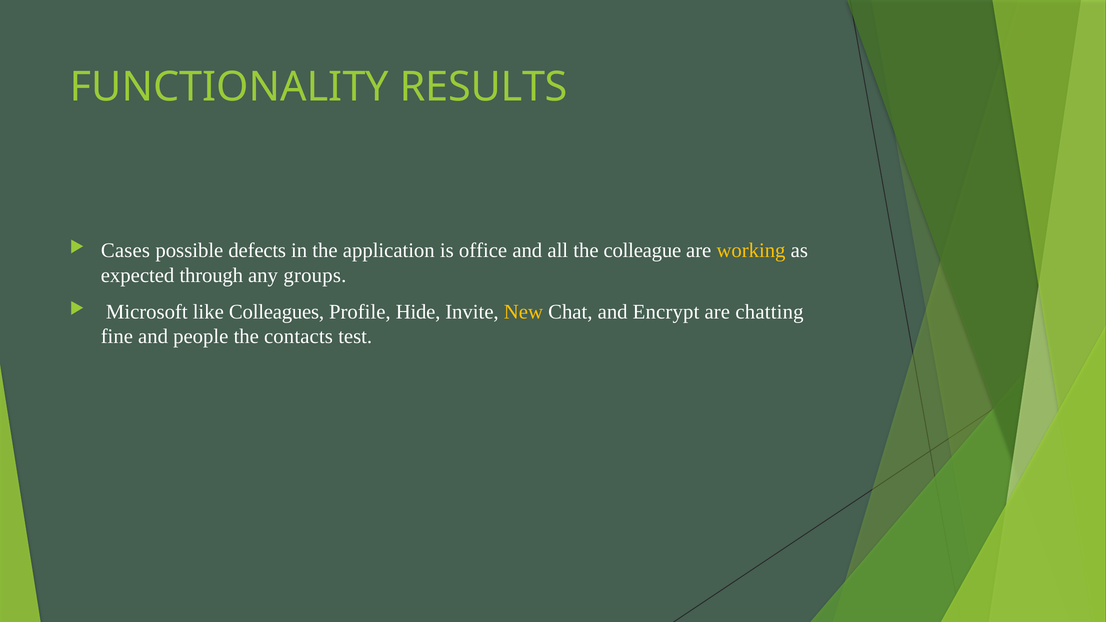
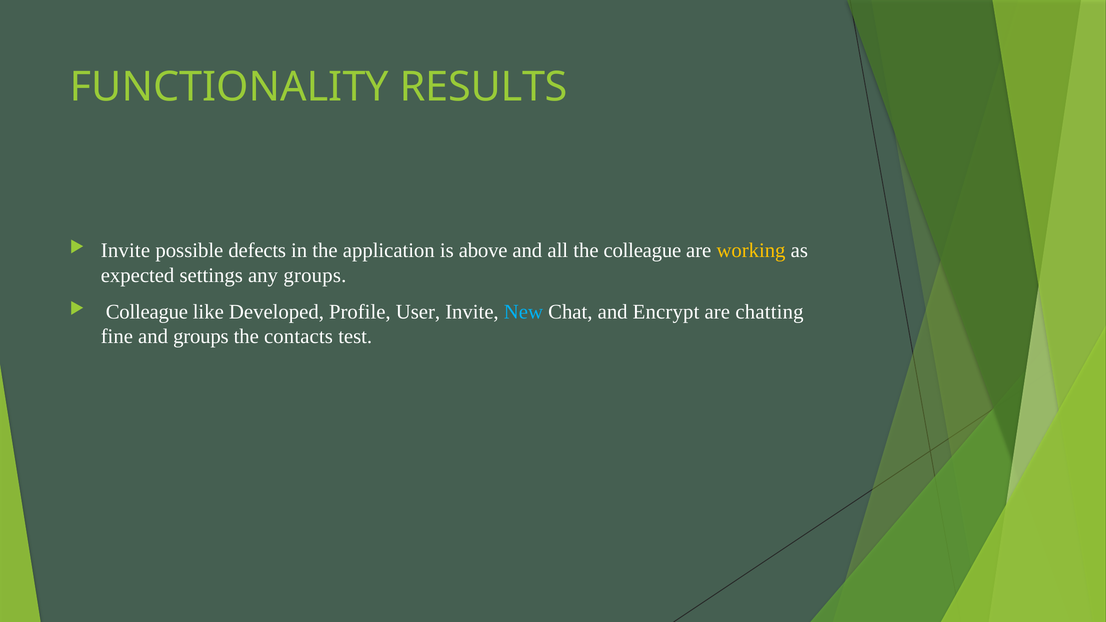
Cases at (125, 250): Cases -> Invite
office: office -> above
through: through -> settings
Microsoft at (147, 312): Microsoft -> Colleague
Colleagues: Colleagues -> Developed
Hide: Hide -> User
New colour: yellow -> light blue
and people: people -> groups
